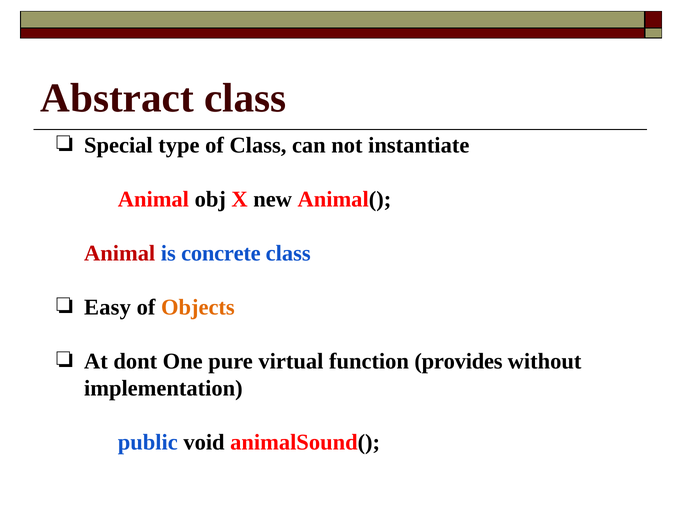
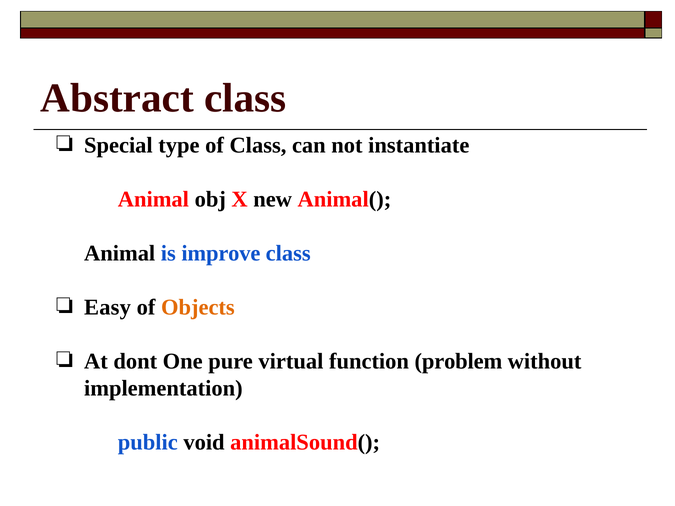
Animal at (120, 253) colour: red -> black
concrete: concrete -> improve
provides: provides -> problem
